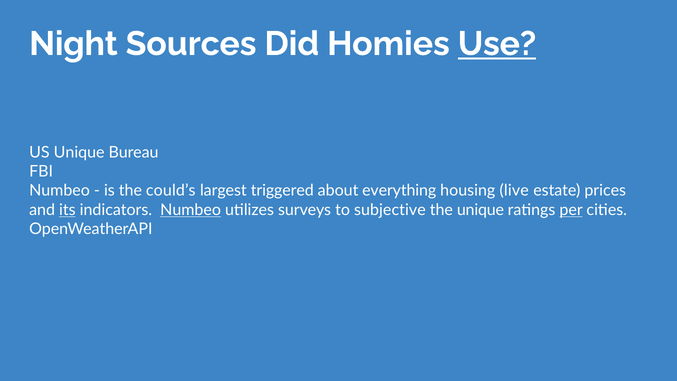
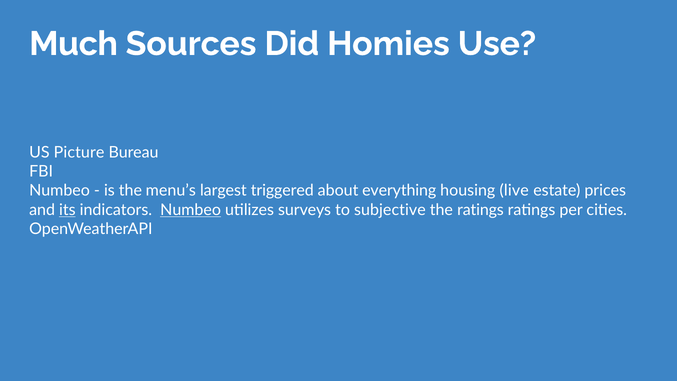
Night: Night -> Much
Use underline: present -> none
US Unique: Unique -> Picture
could’s: could’s -> menu’s
the unique: unique -> ratings
per underline: present -> none
